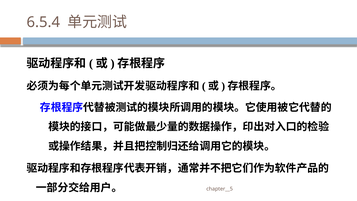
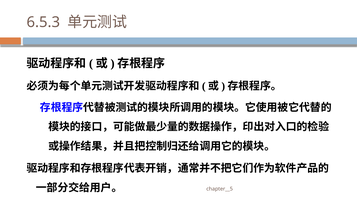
6.5.4: 6.5.4 -> 6.5.3
